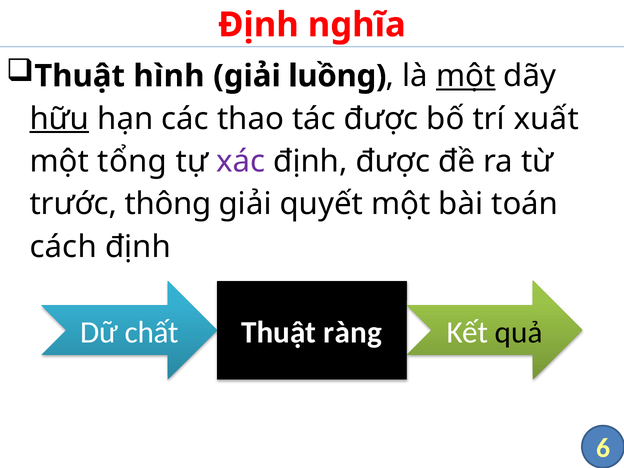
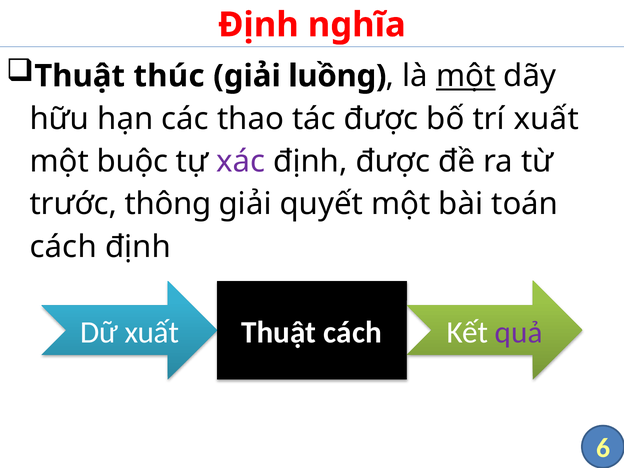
hình: hình -> thúc
hữu underline: present -> none
tổng: tổng -> buộc
Dữ chất: chất -> xuất
Thuật ràng: ràng -> cách
quả colour: black -> purple
